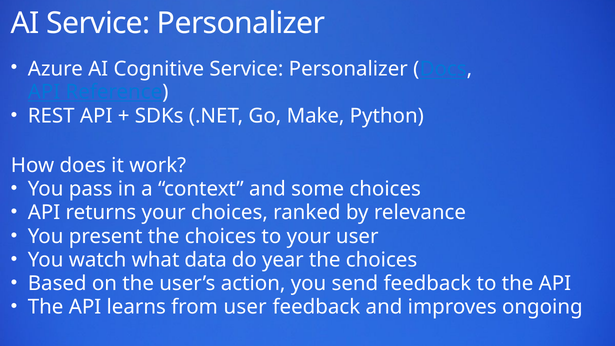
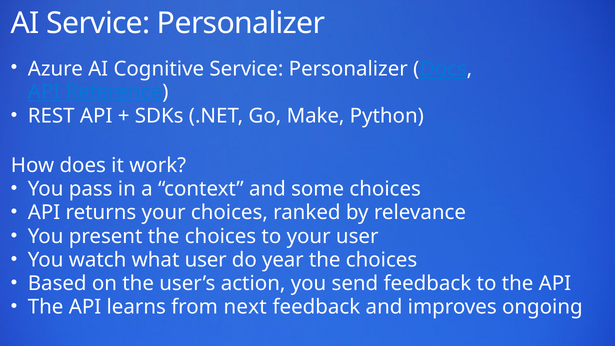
what data: data -> user
from user: user -> next
